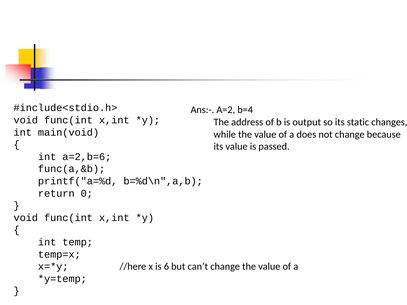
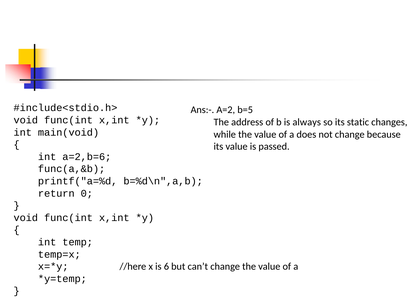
b=4: b=4 -> b=5
output: output -> always
